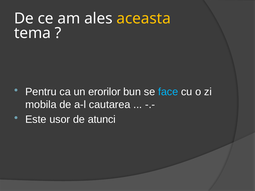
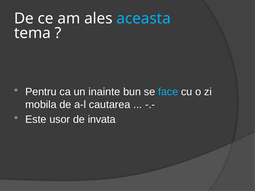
aceasta colour: yellow -> light blue
erorilor: erorilor -> inainte
atunci: atunci -> invata
